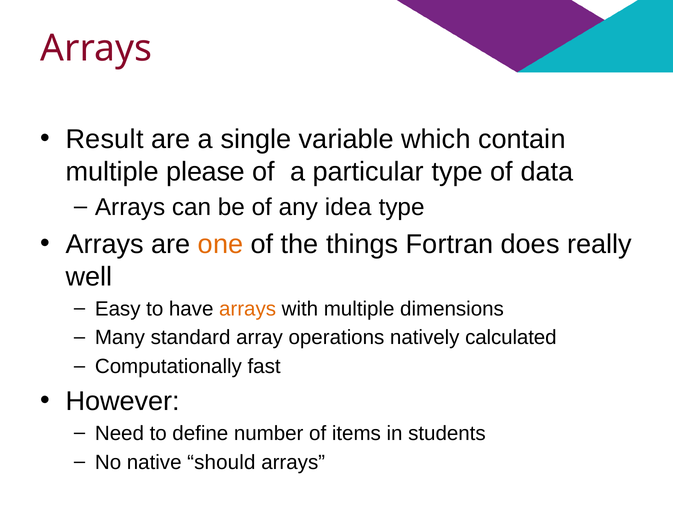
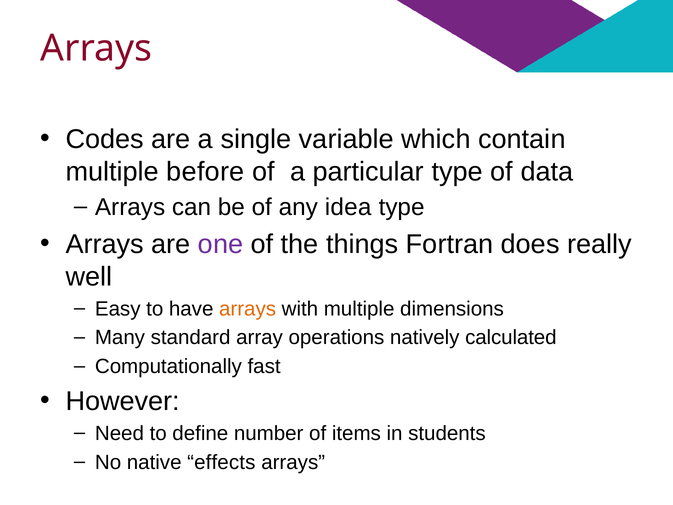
Result: Result -> Codes
please: please -> before
one colour: orange -> purple
should: should -> effects
